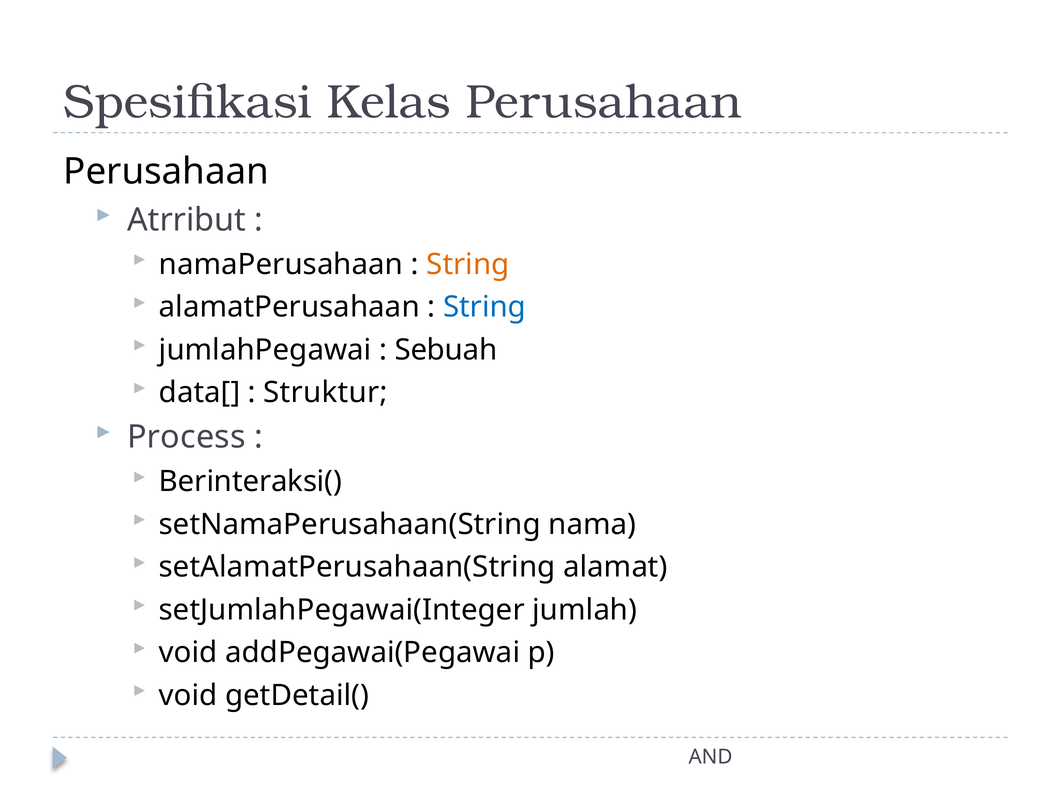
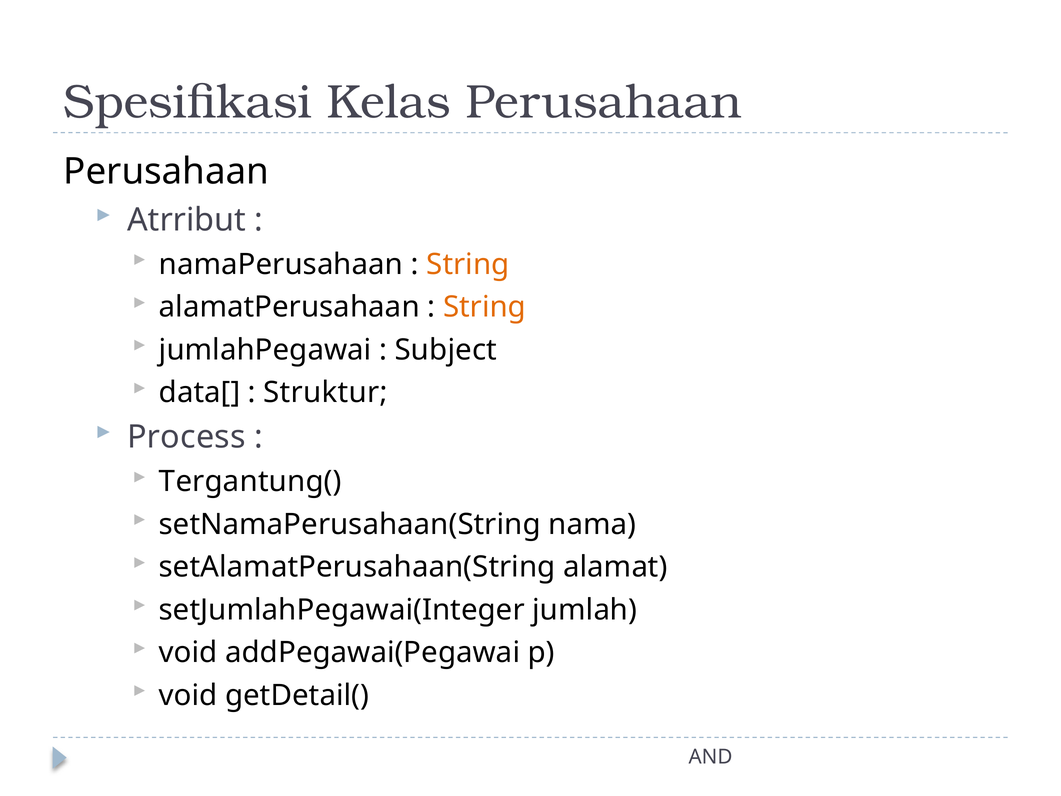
String at (485, 307) colour: blue -> orange
Sebuah: Sebuah -> Subject
Berinteraksi(: Berinteraksi( -> Tergantung(
